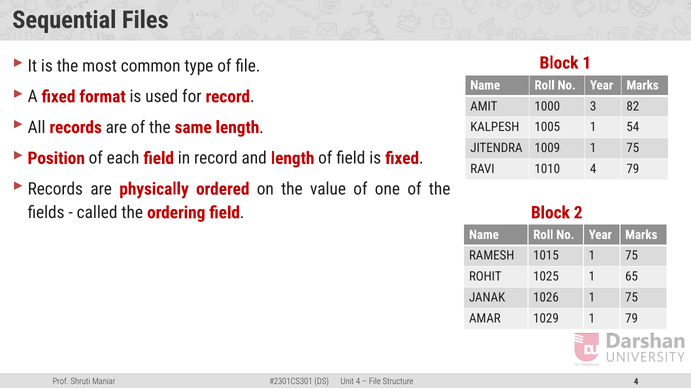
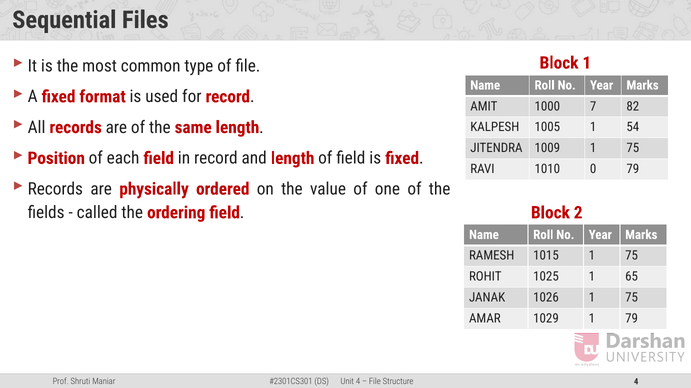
3: 3 -> 7
1010 4: 4 -> 0
